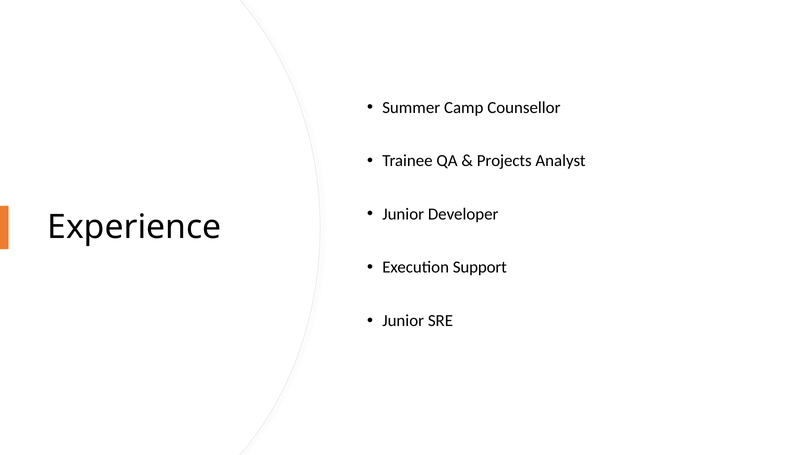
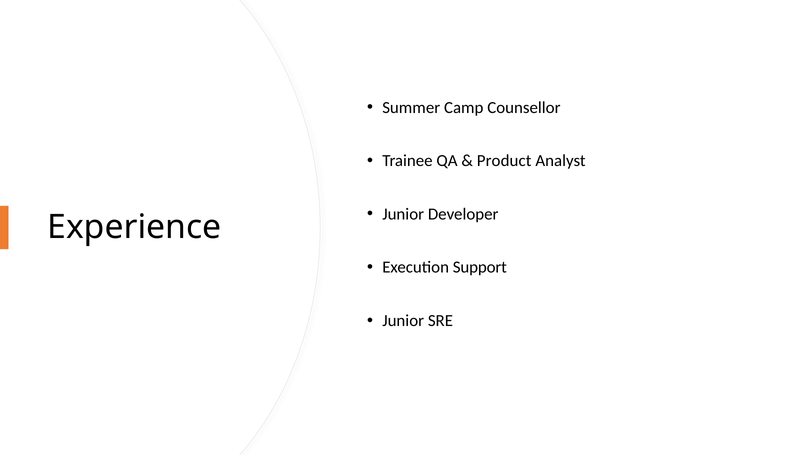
Projects: Projects -> Product
